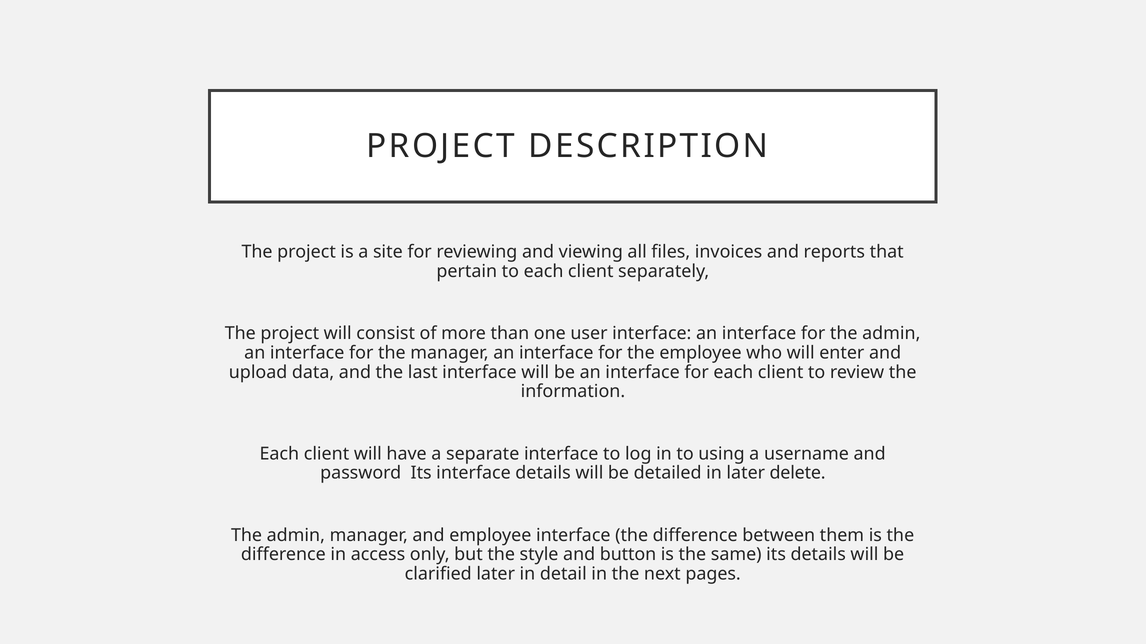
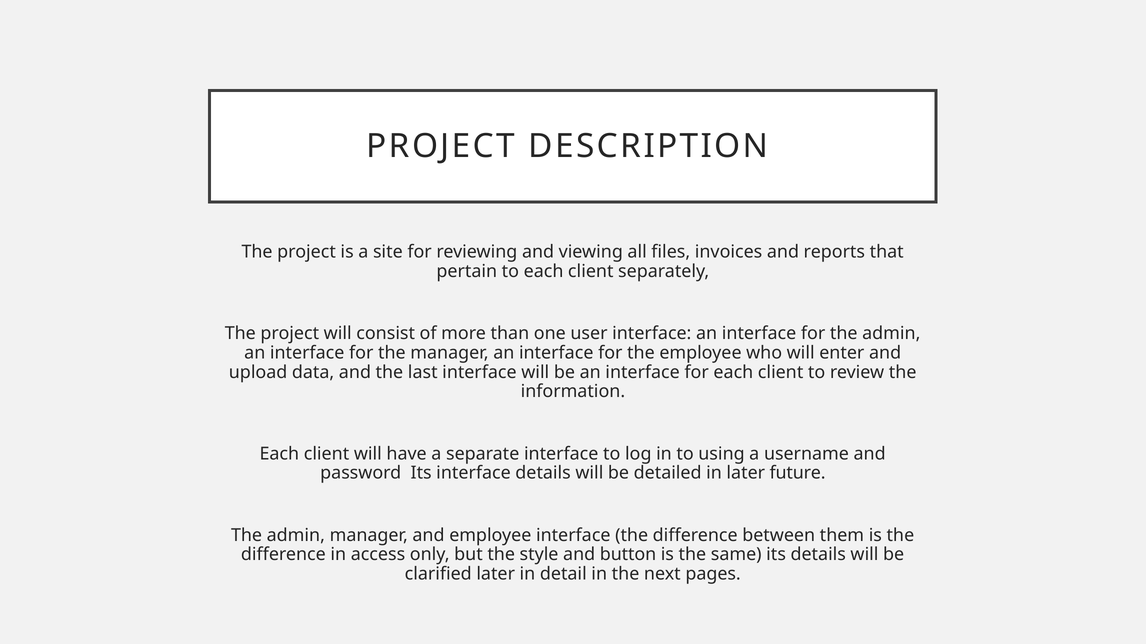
delete: delete -> future
